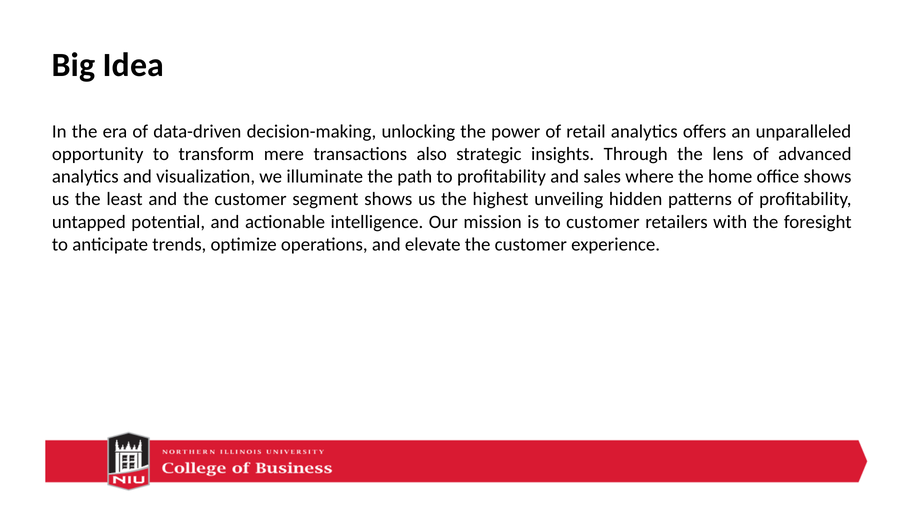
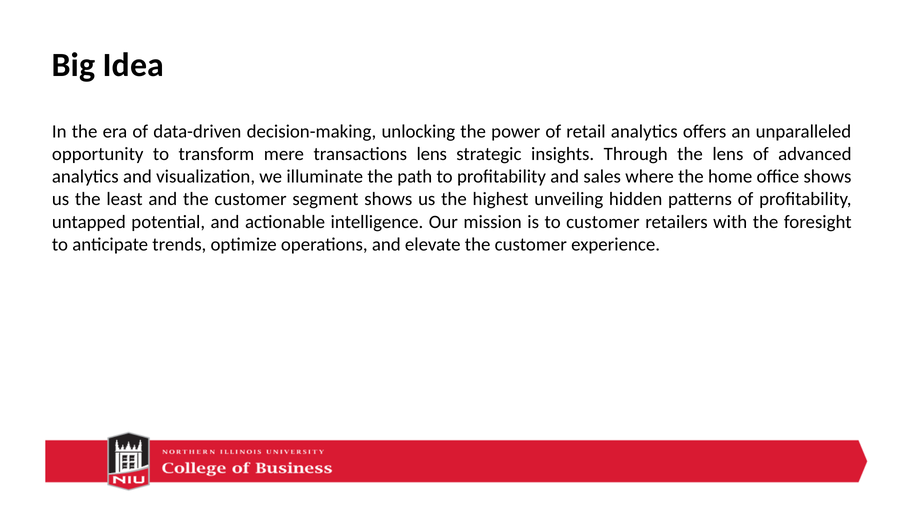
transactions also: also -> lens
